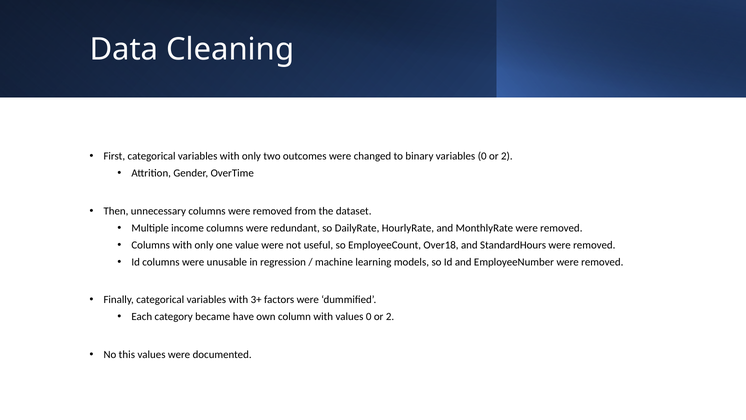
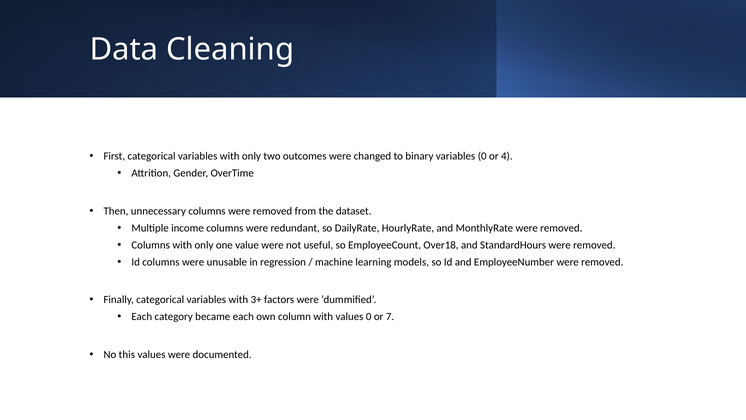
variables 0 or 2: 2 -> 4
became have: have -> each
values 0 or 2: 2 -> 7
